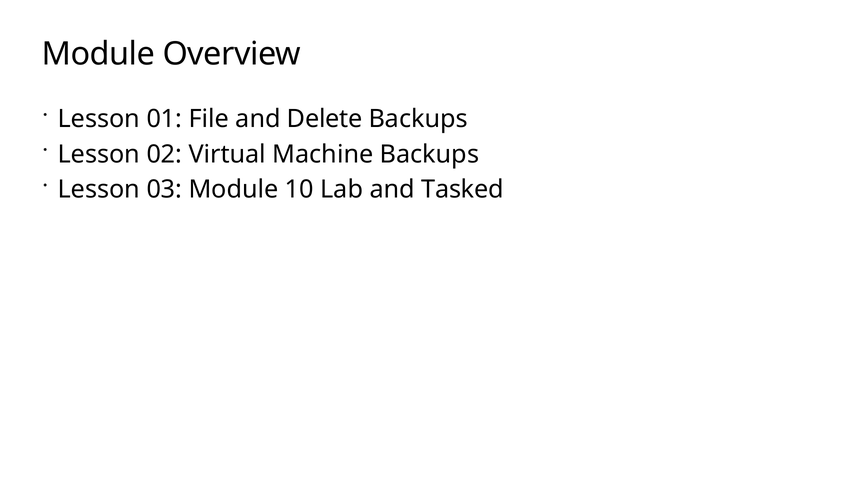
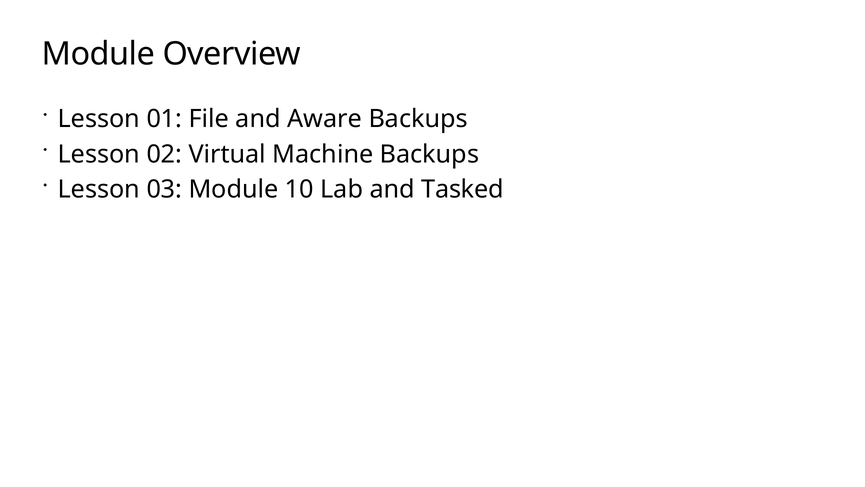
Delete: Delete -> Aware
